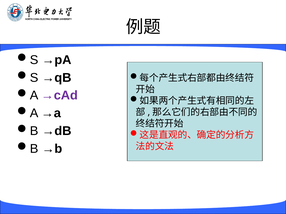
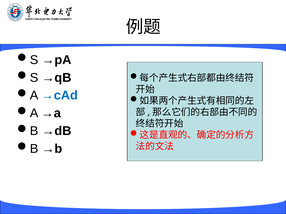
→cAd colour: purple -> blue
